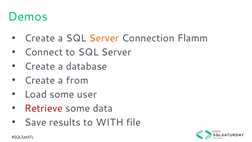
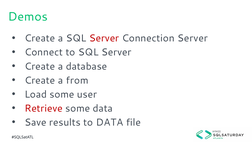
Server at (104, 38) colour: orange -> red
Connection Flamm: Flamm -> Server
to WITH: WITH -> DATA
